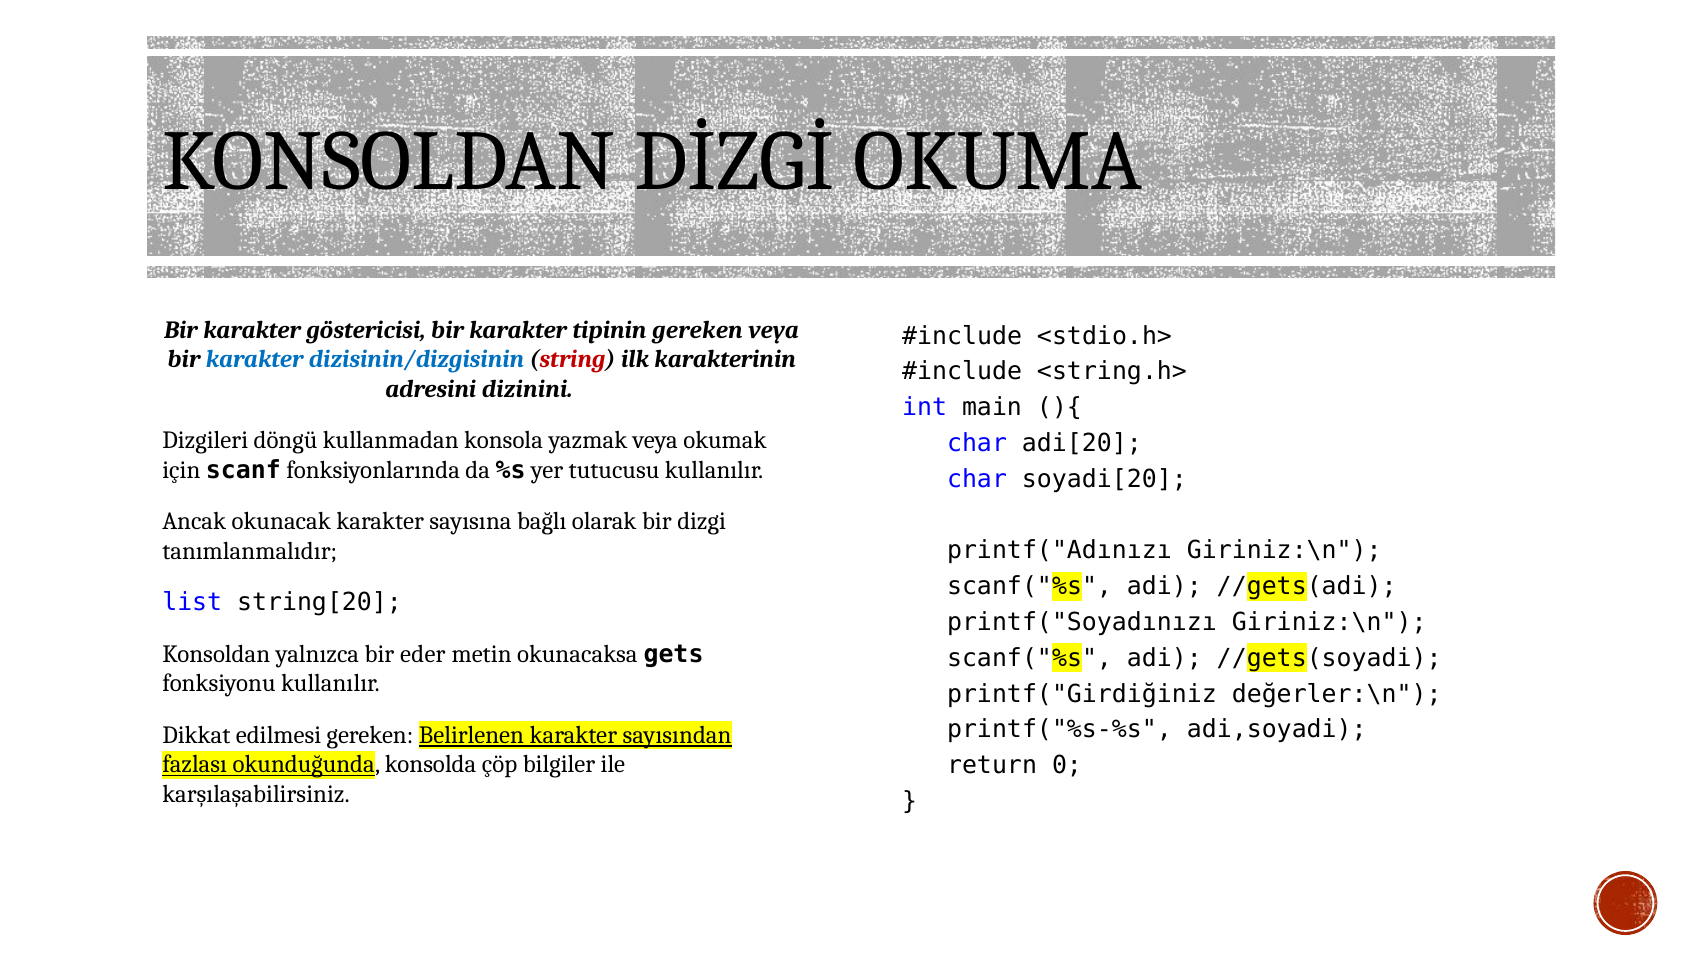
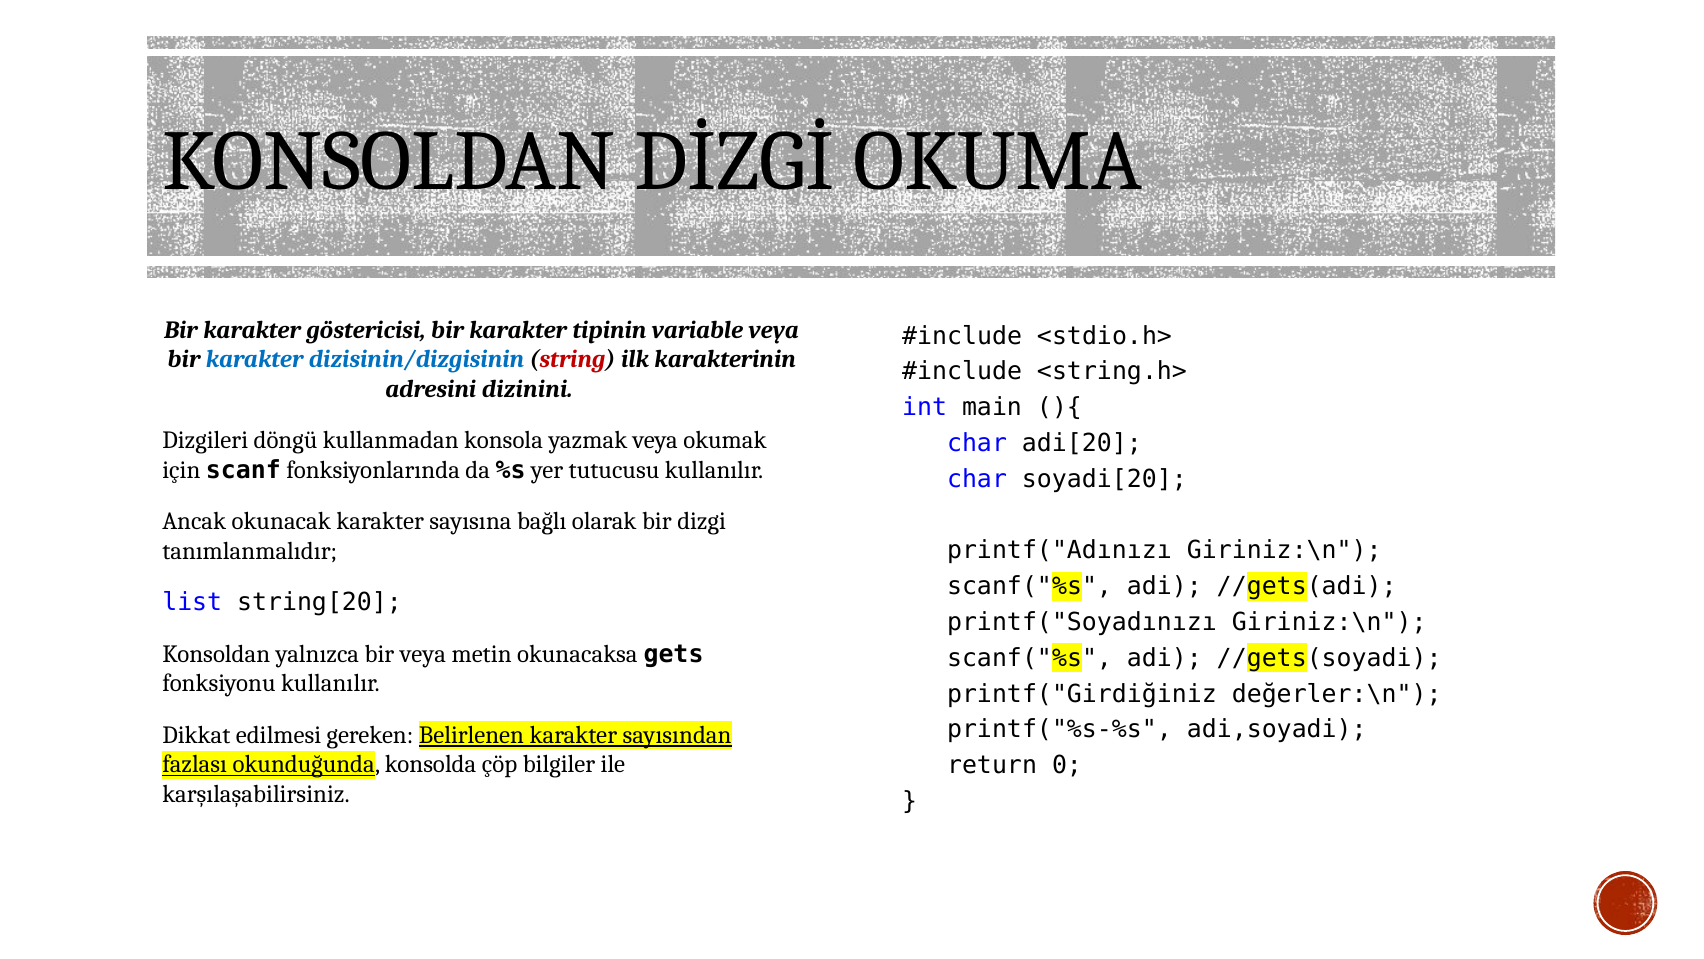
tipinin gereken: gereken -> variable
bir eder: eder -> veya
